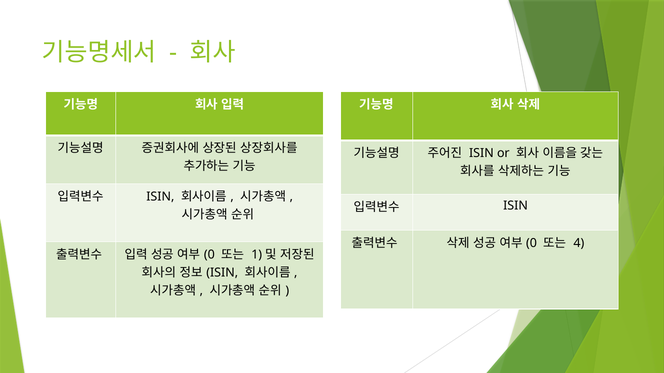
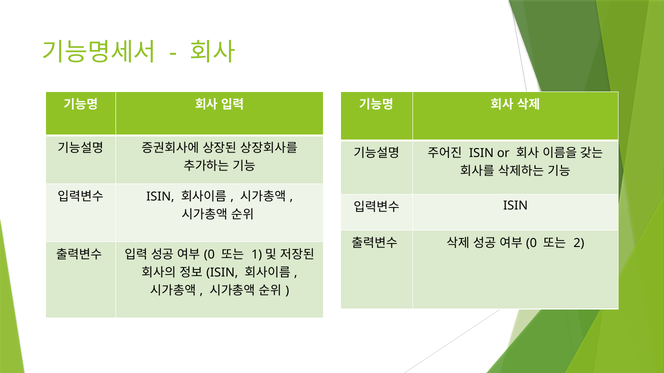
4: 4 -> 2
